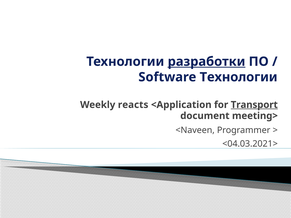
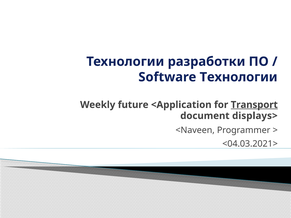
разработки underline: present -> none
reacts: reacts -> future
meeting>: meeting> -> displays>
